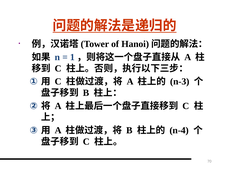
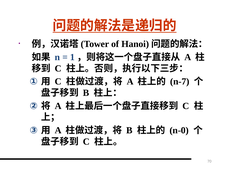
n-3: n-3 -> n-7
n-4: n-4 -> n-0
